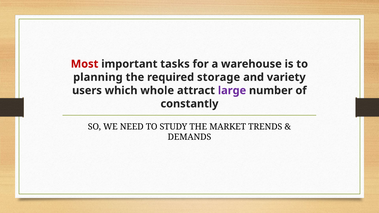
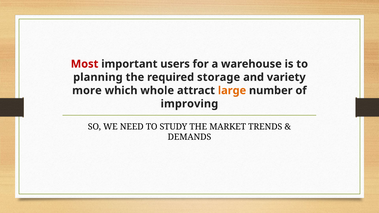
tasks: tasks -> users
users: users -> more
large colour: purple -> orange
constantly: constantly -> improving
